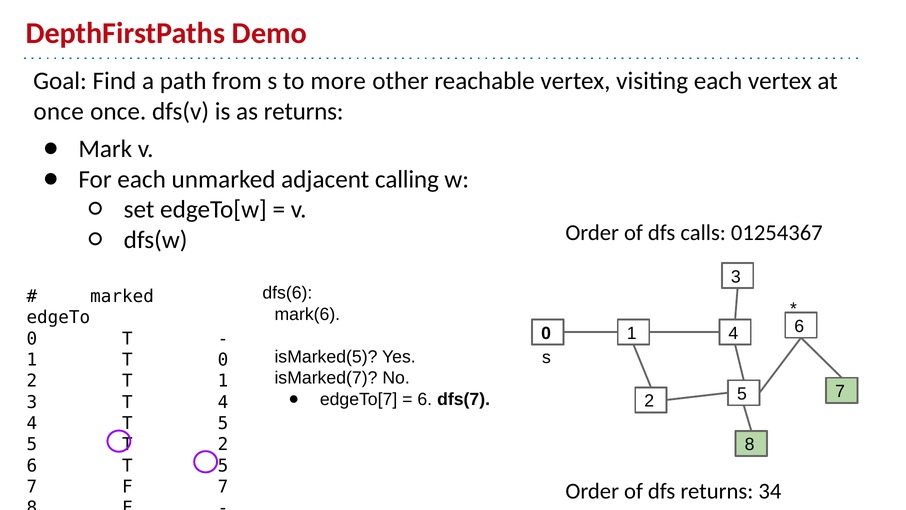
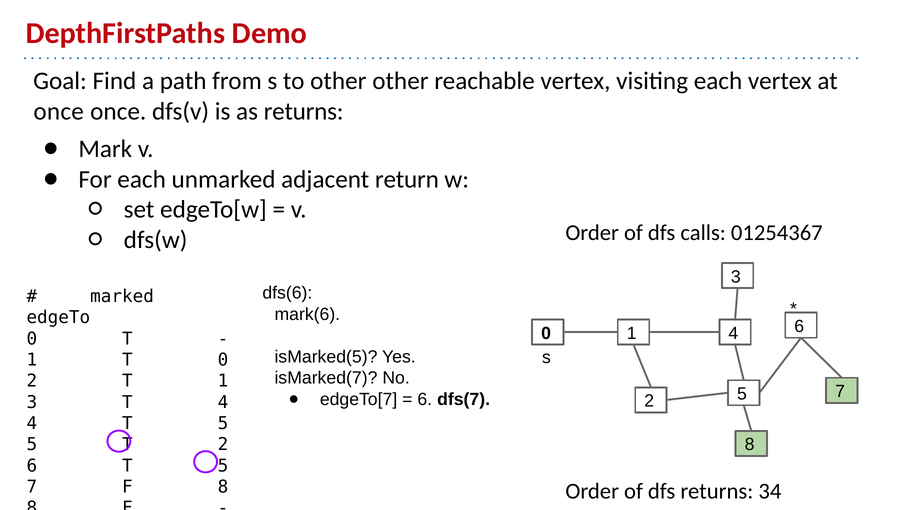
to more: more -> other
calling: calling -> return
F 7: 7 -> 8
